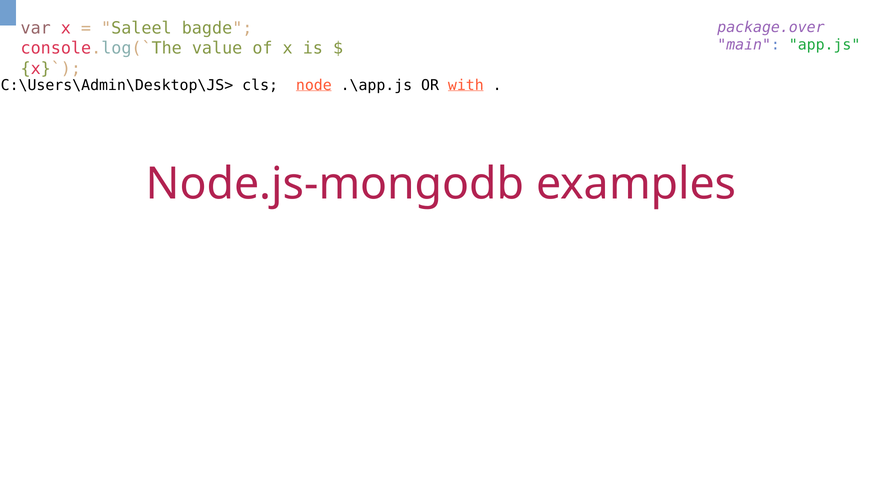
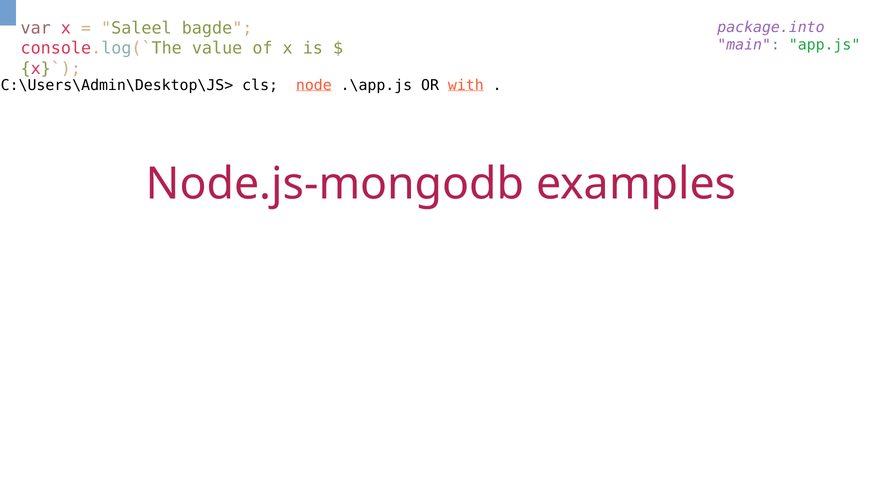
package.over: package.over -> package.into
